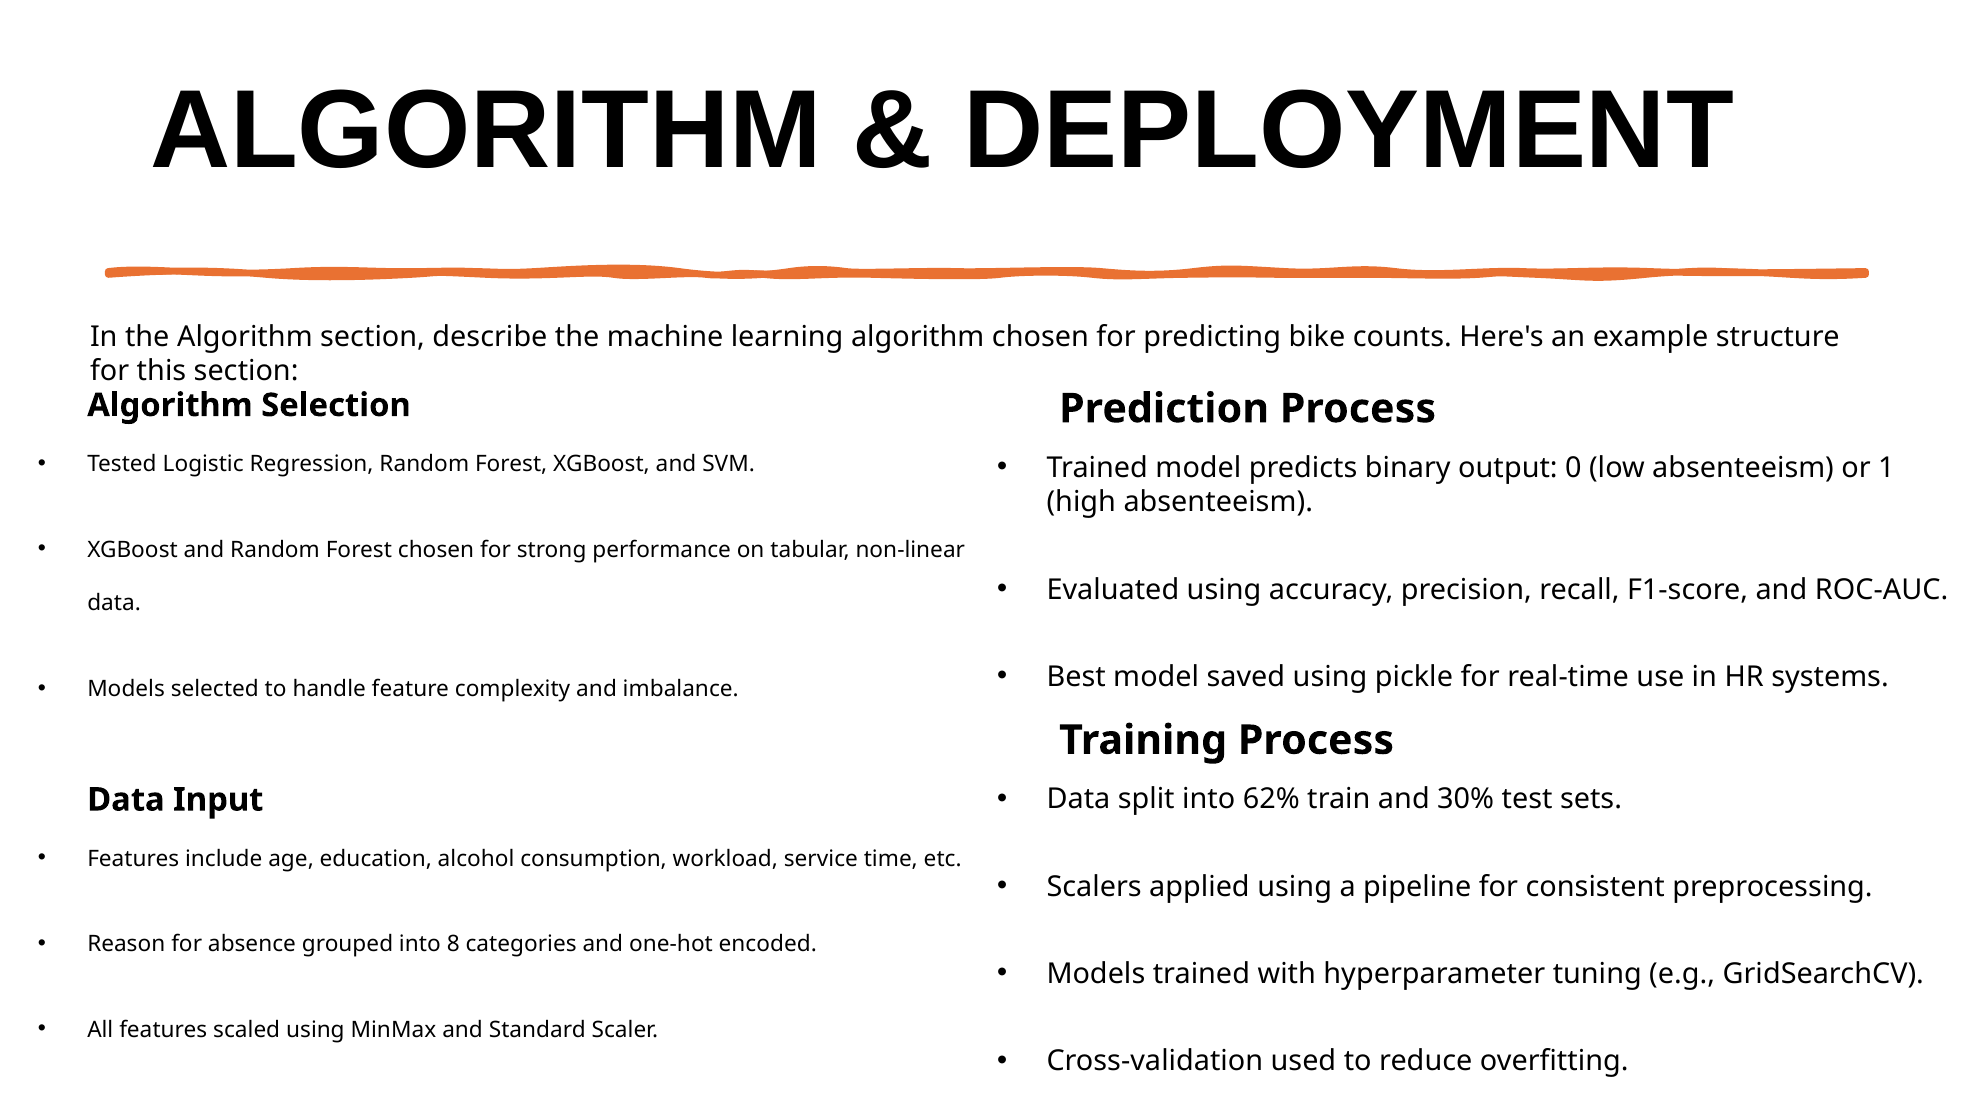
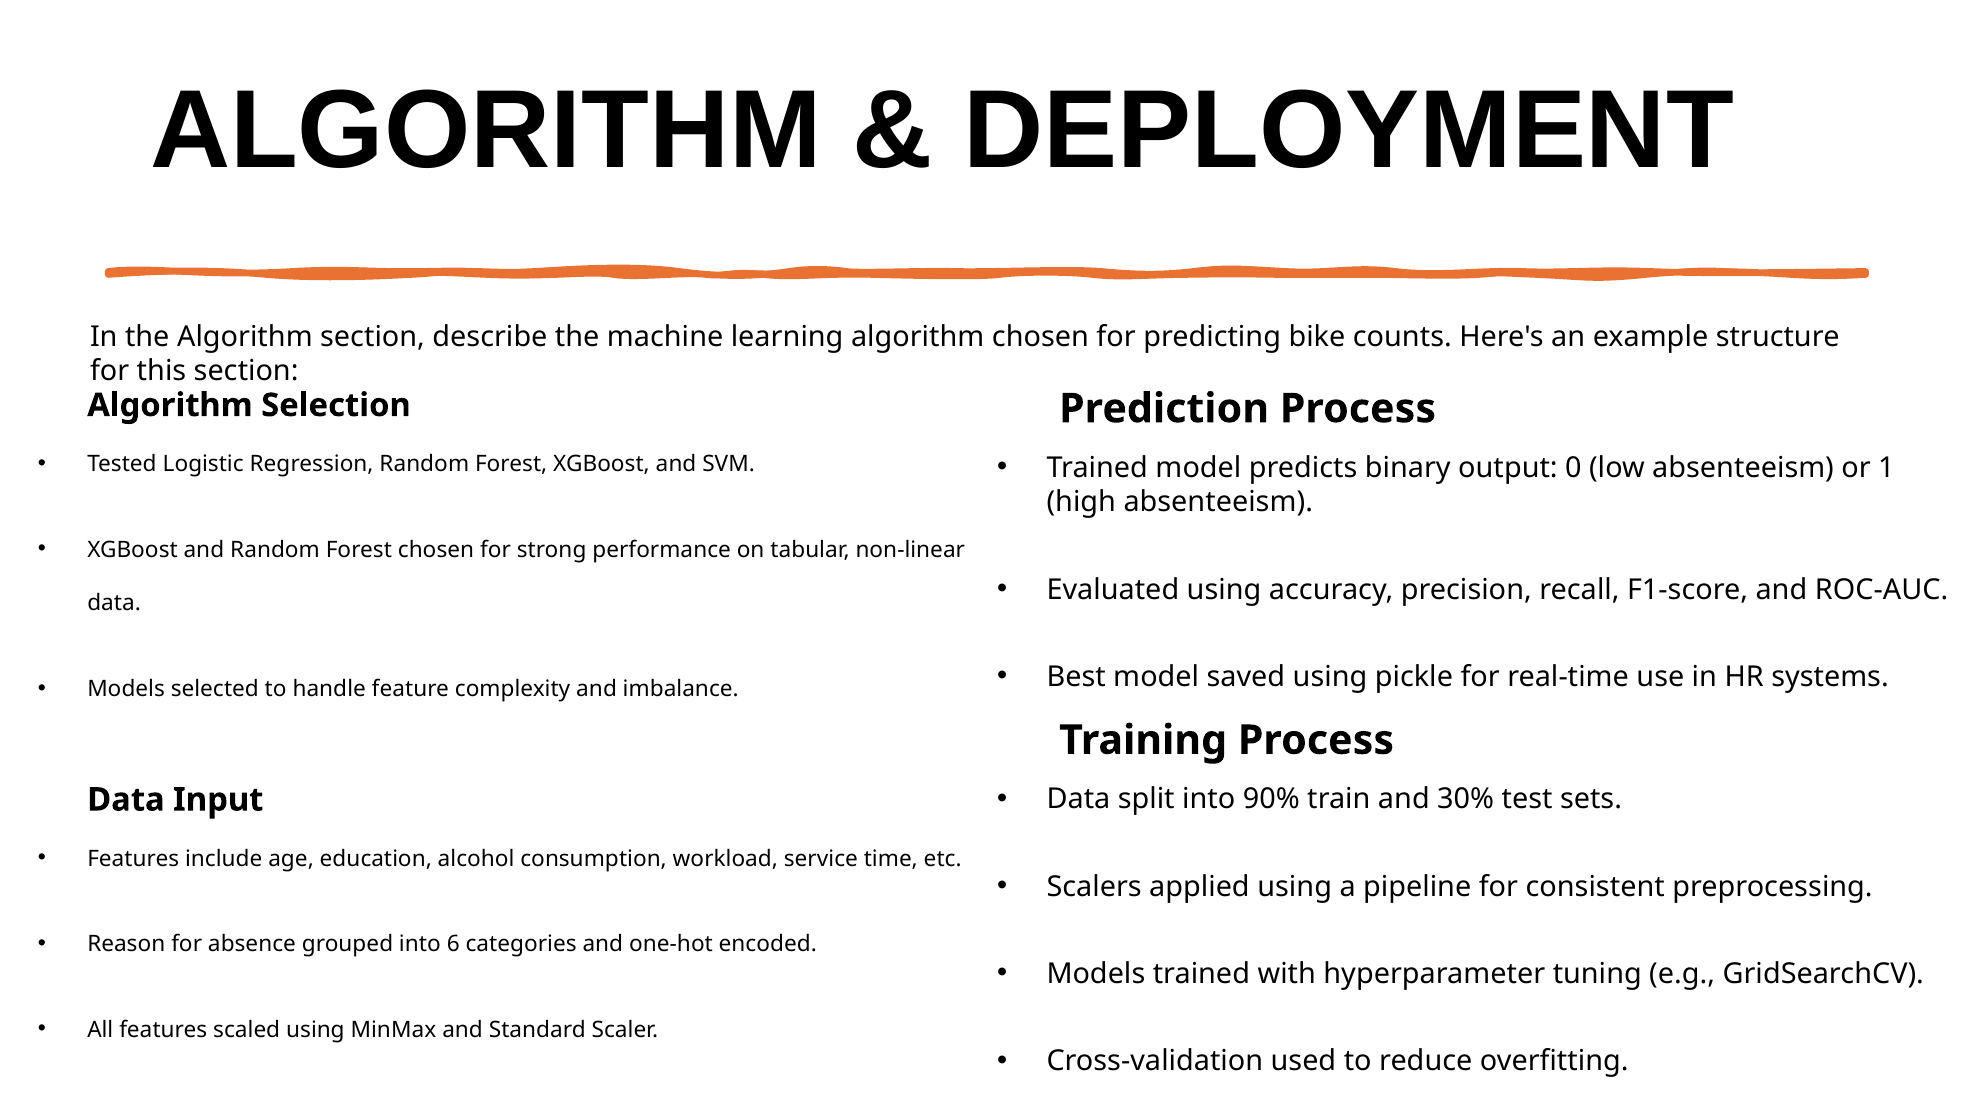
62%: 62% -> 90%
8: 8 -> 6
